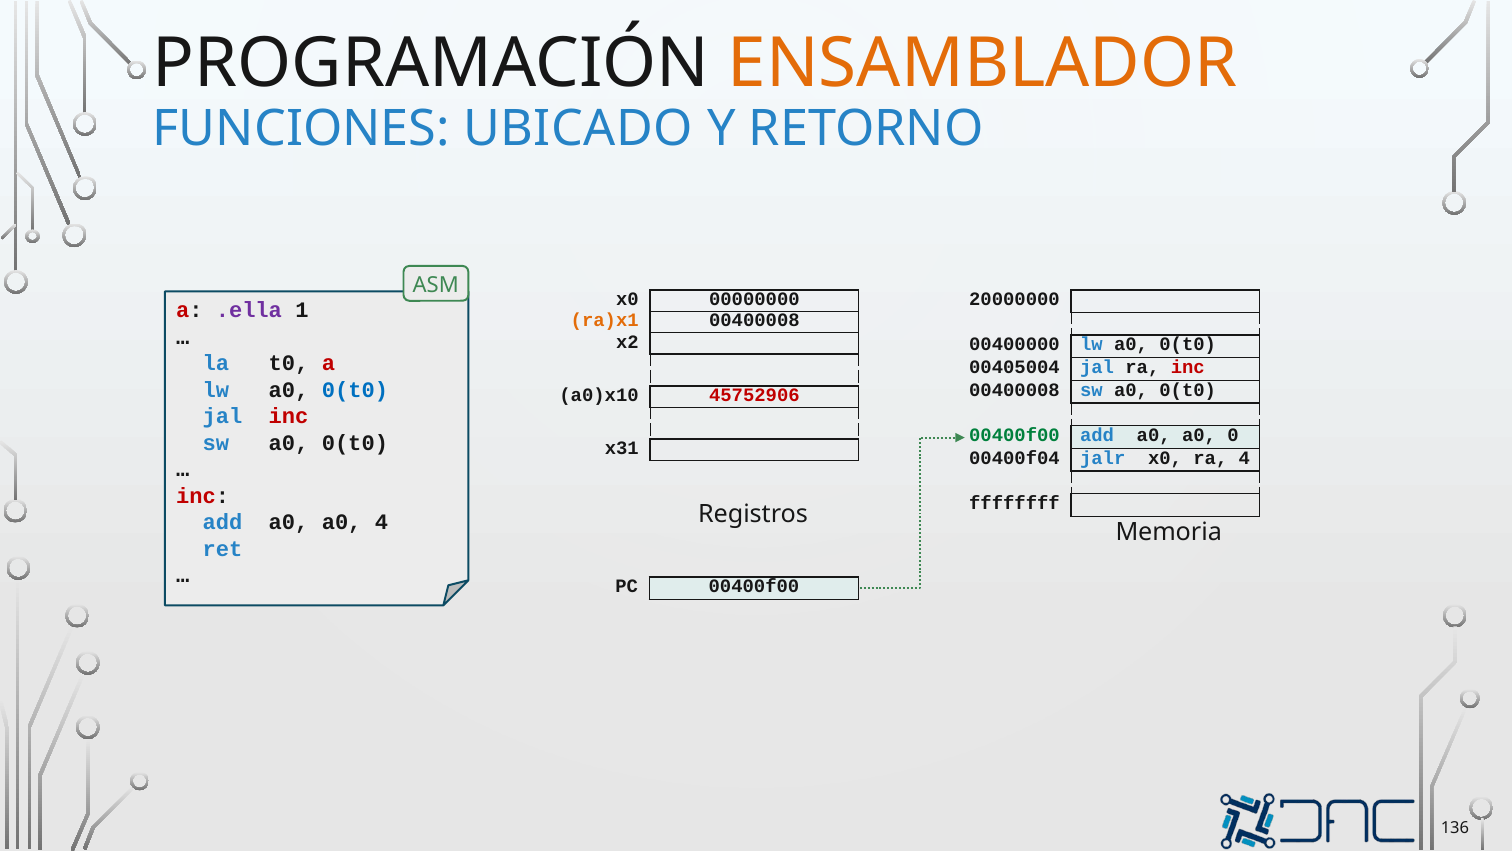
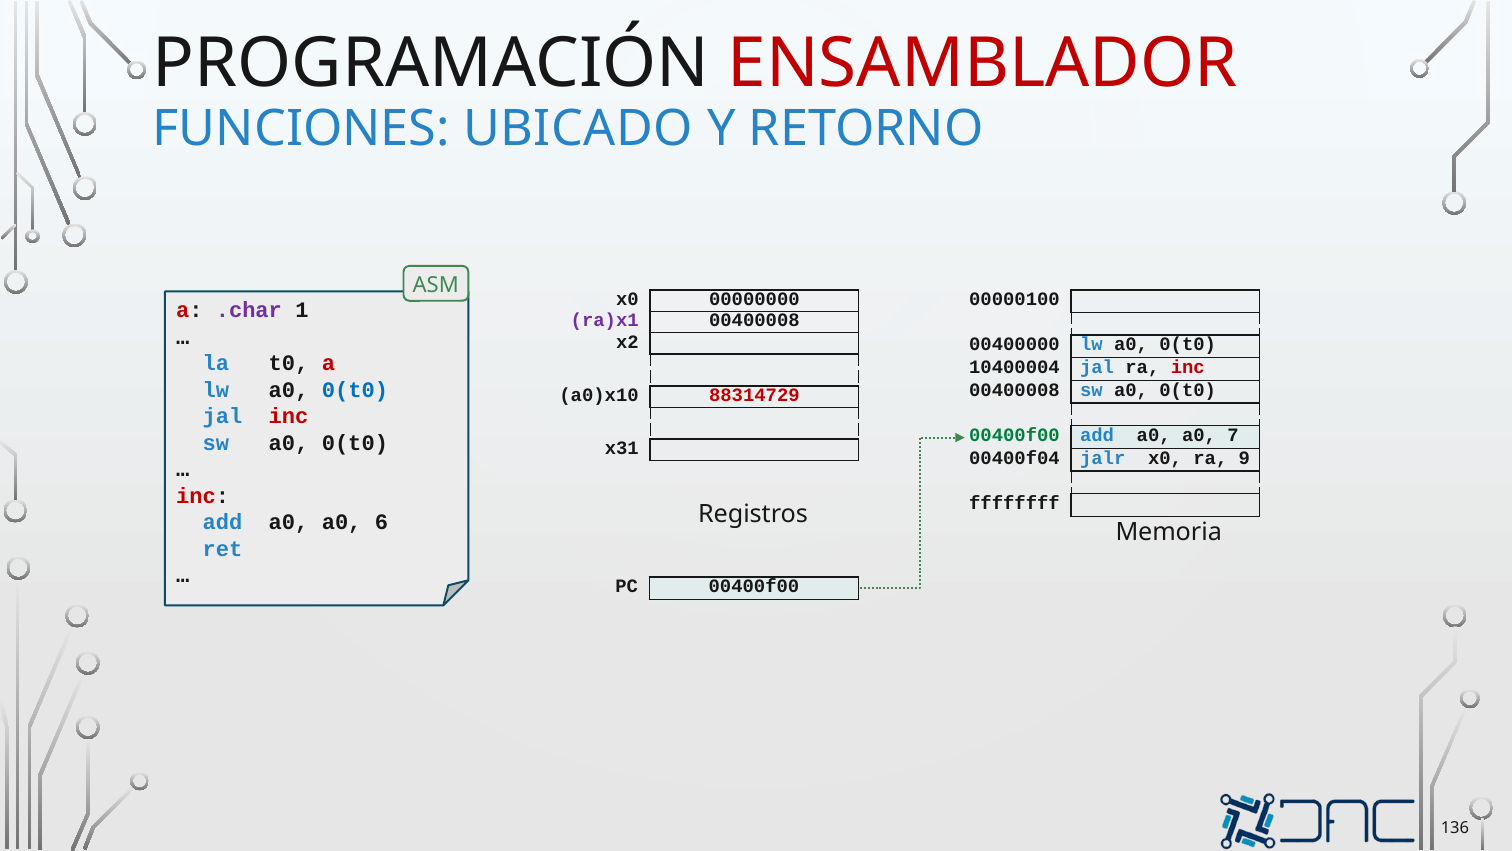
ENSAMBLADOR colour: orange -> red
20000000: 20000000 -> 00000100
.ella: .ella -> .char
ra)x1 colour: orange -> purple
00405004: 00405004 -> 10400004
45752906: 45752906 -> 88314729
0: 0 -> 7
ra 4: 4 -> 9
a0 4: 4 -> 6
